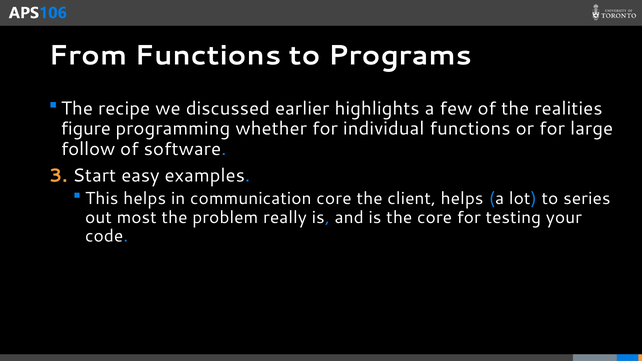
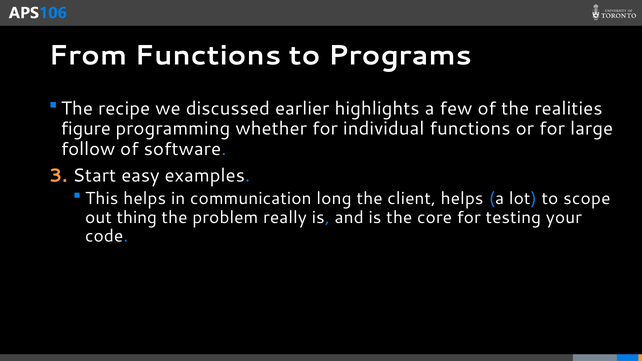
communication core: core -> long
series: series -> scope
most: most -> thing
